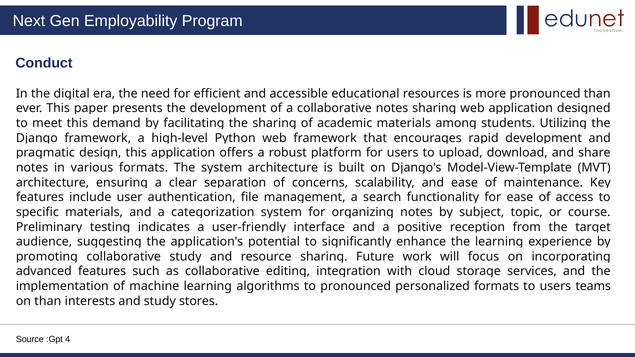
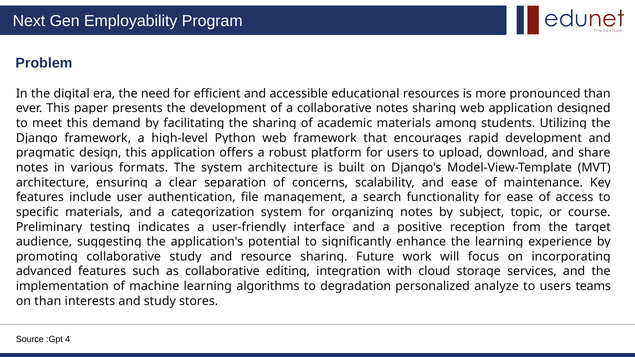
Conduct: Conduct -> Problem
to pronounced: pronounced -> degradation
personalized formats: formats -> analyze
